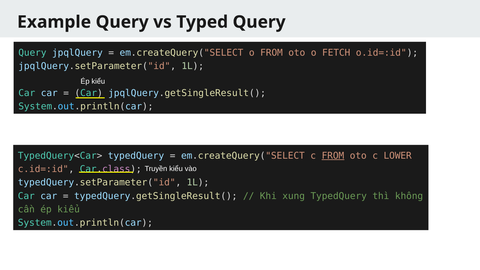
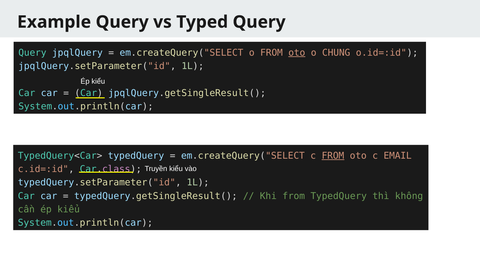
oto at (297, 53) underline: none -> present
FETCH: FETCH -> CHUNG
LOWER: LOWER -> EMAIL
Khi xung: xung -> from
